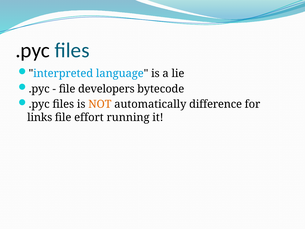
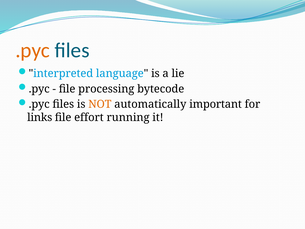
.pyc at (33, 50) colour: black -> orange
developers: developers -> processing
difference: difference -> important
